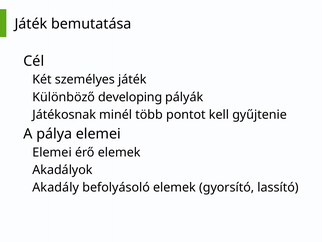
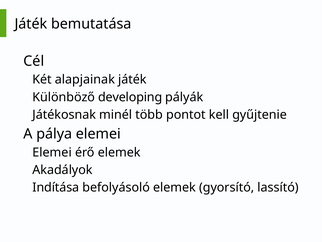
személyes: személyes -> alapjainak
Akadály: Akadály -> Indítása
